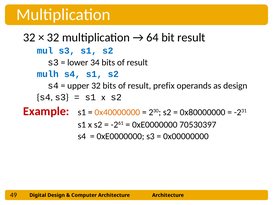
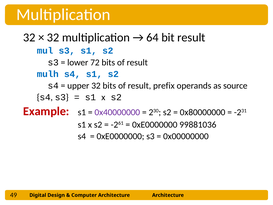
34: 34 -> 72
as design: design -> source
0x40000000 colour: orange -> purple
70530397: 70530397 -> 99881036
